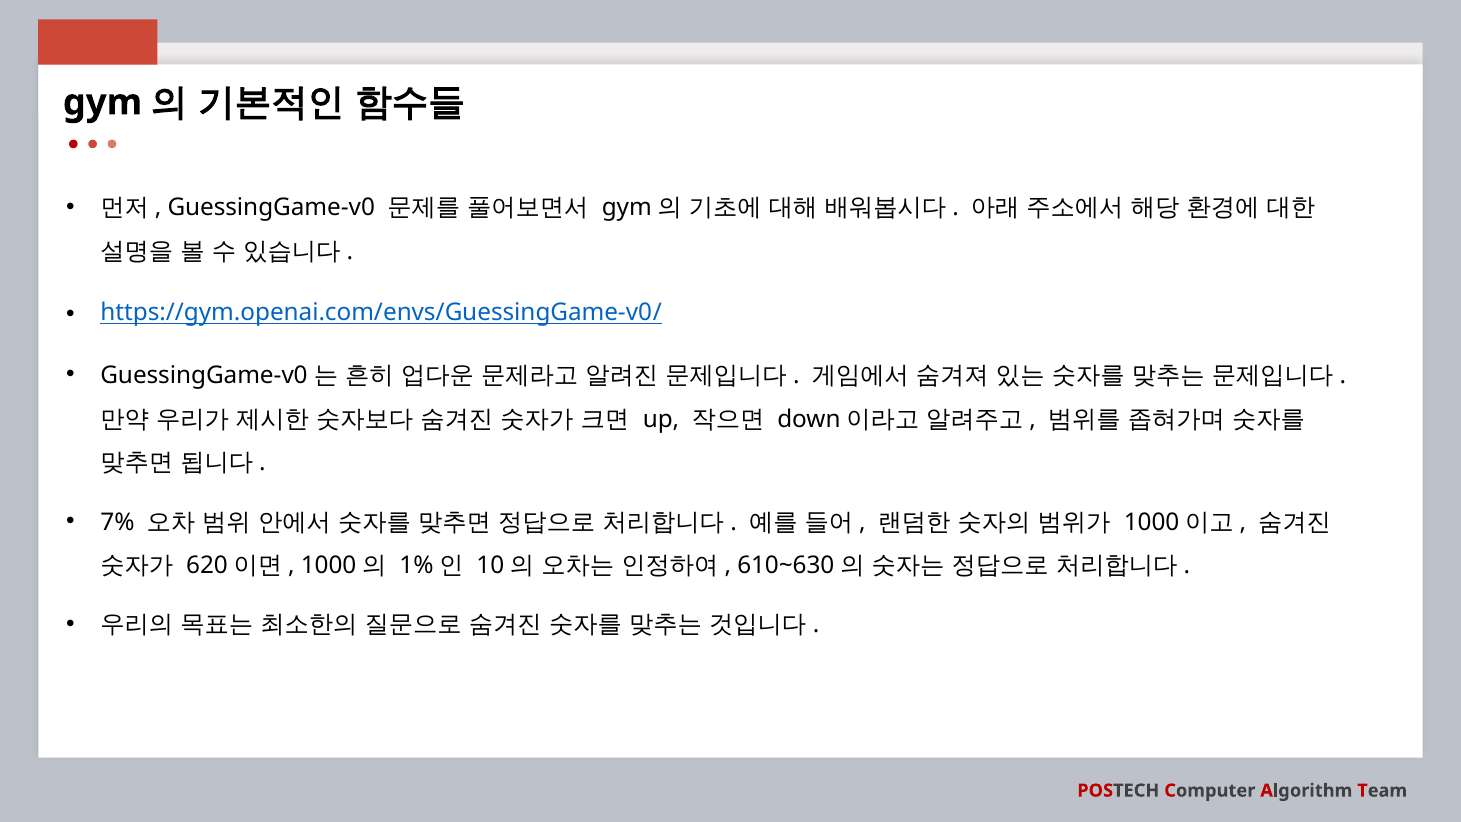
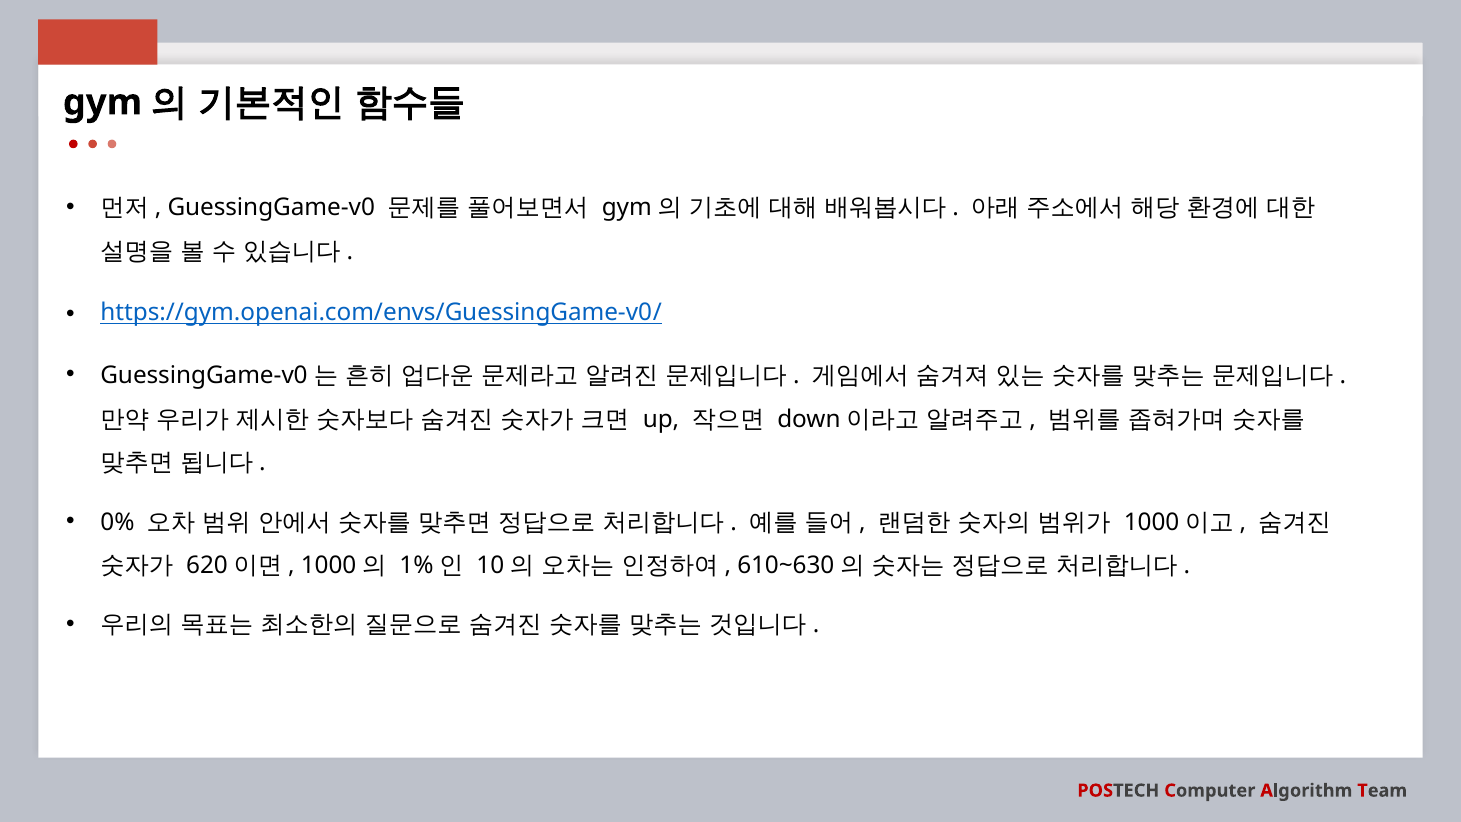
7%: 7% -> 0%
